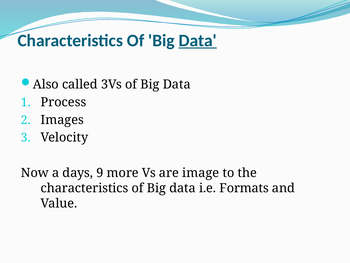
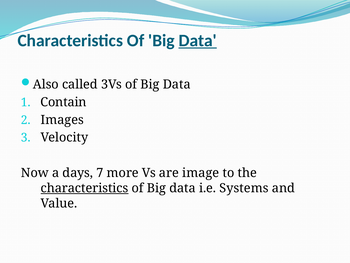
Process: Process -> Contain
9: 9 -> 7
characteristics at (85, 188) underline: none -> present
Formats: Formats -> Systems
